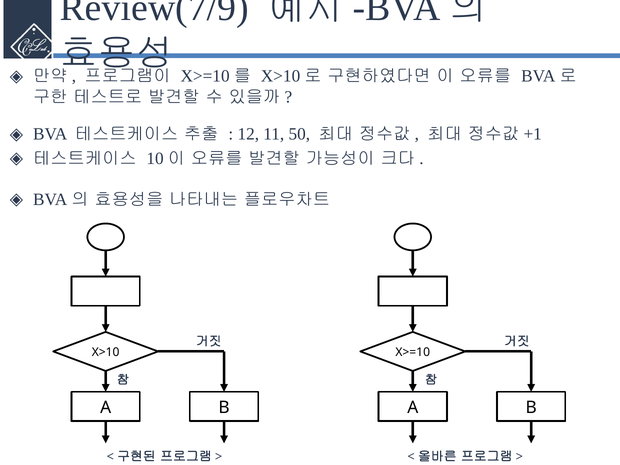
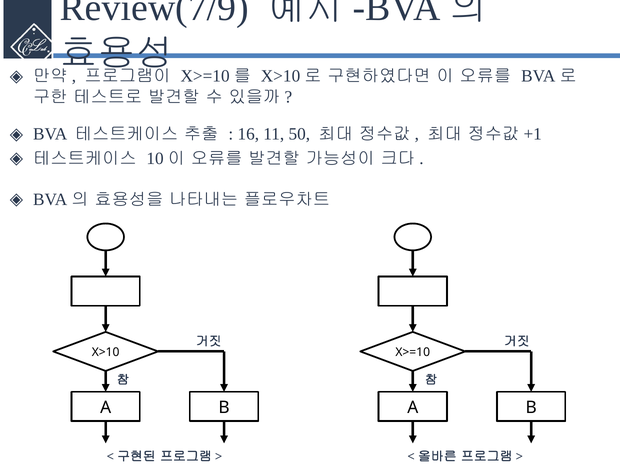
12: 12 -> 16
